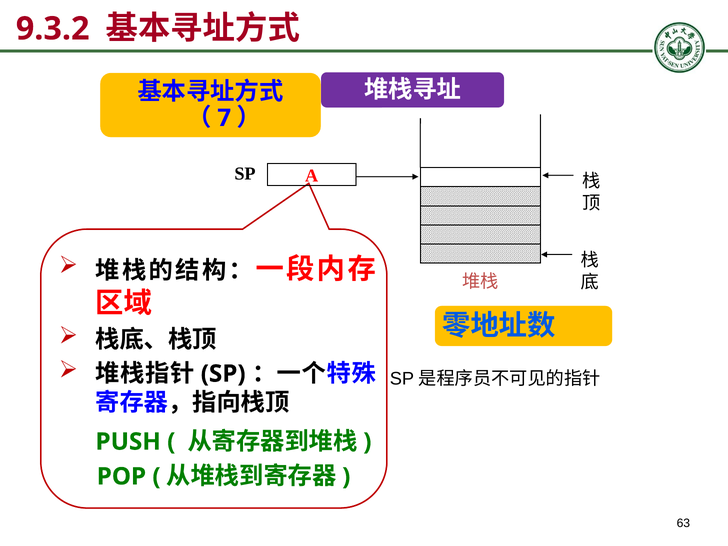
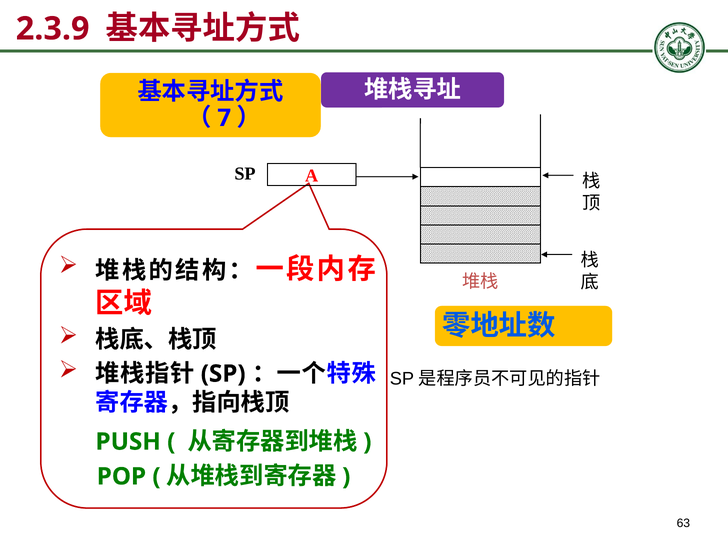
9.3.2: 9.3.2 -> 2.3.9
